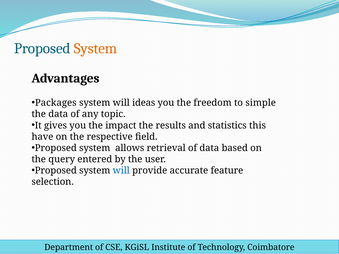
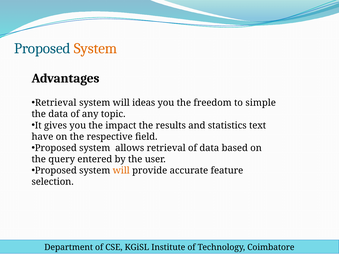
Packages at (56, 103): Packages -> Retrieval
this: this -> text
will at (121, 171) colour: blue -> orange
